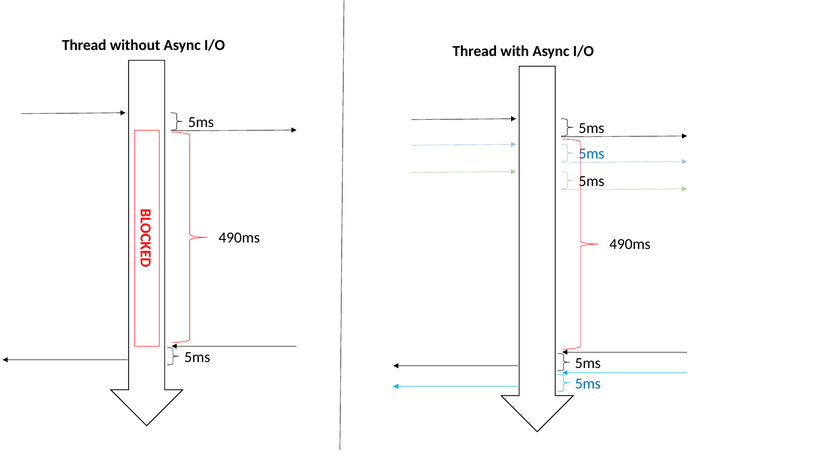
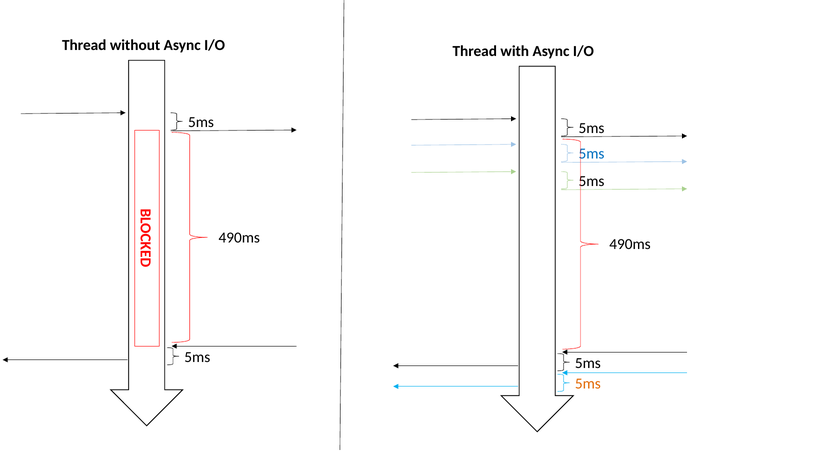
5ms at (588, 384) colour: blue -> orange
